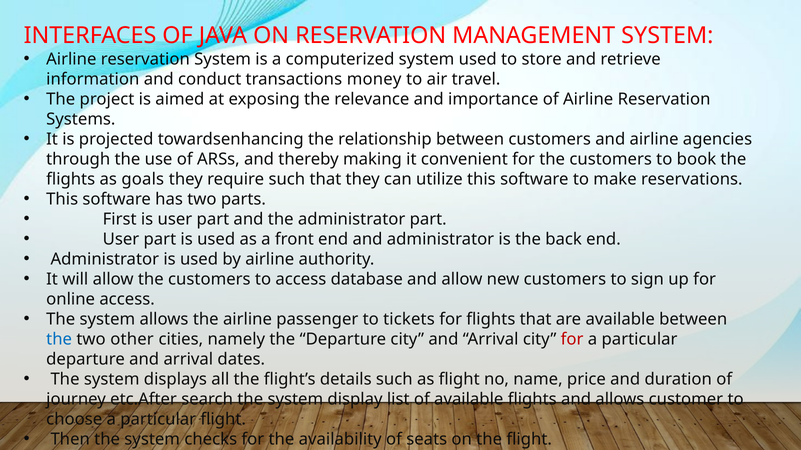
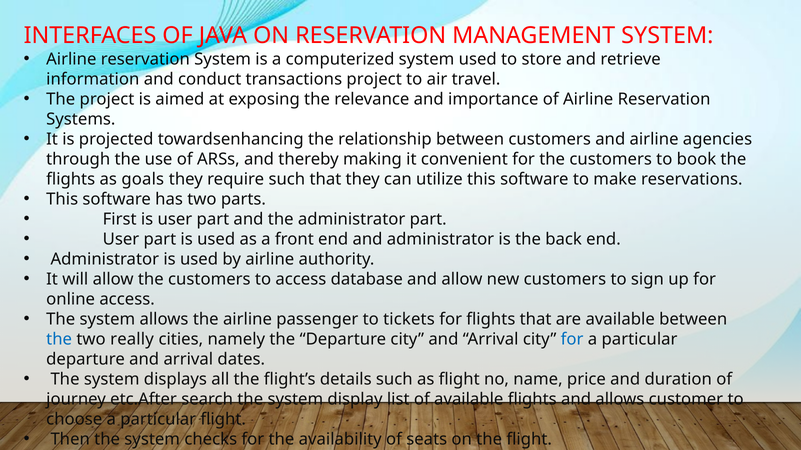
transactions money: money -> project
other: other -> really
for at (572, 340) colour: red -> blue
